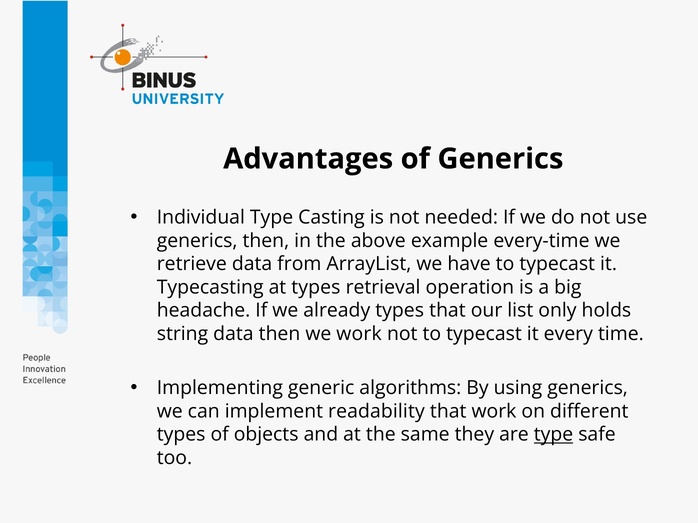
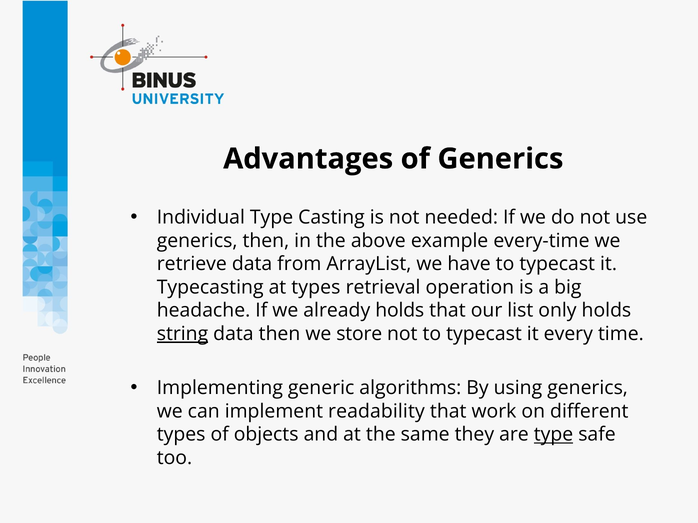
already types: types -> holds
string underline: none -> present
we work: work -> store
